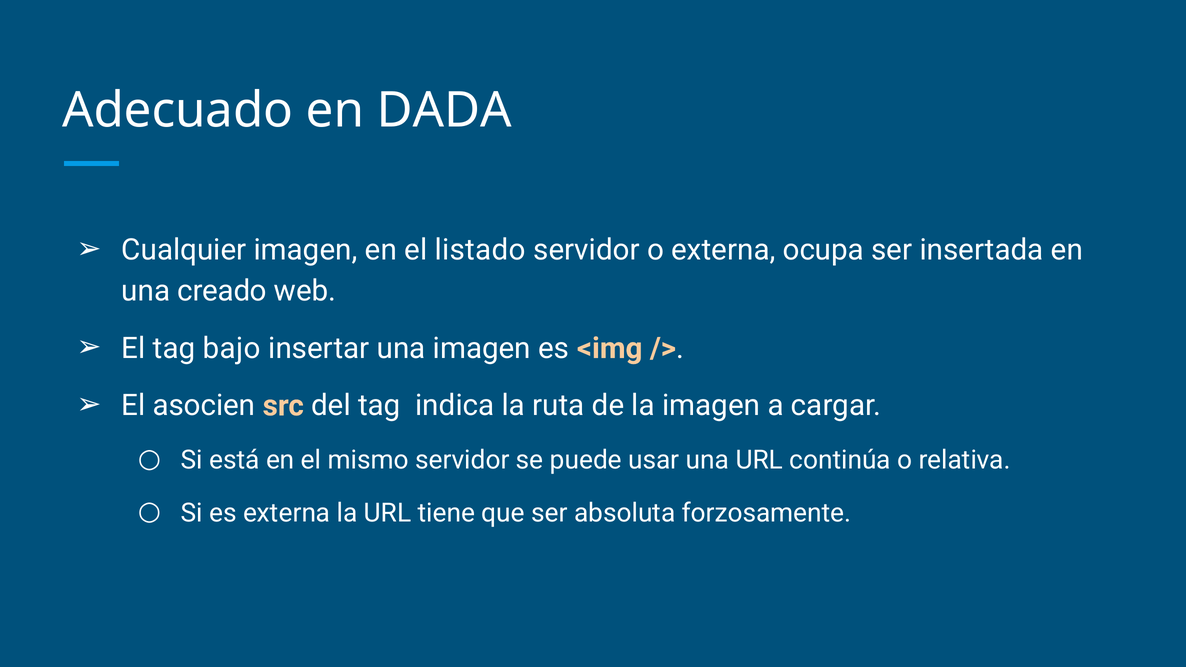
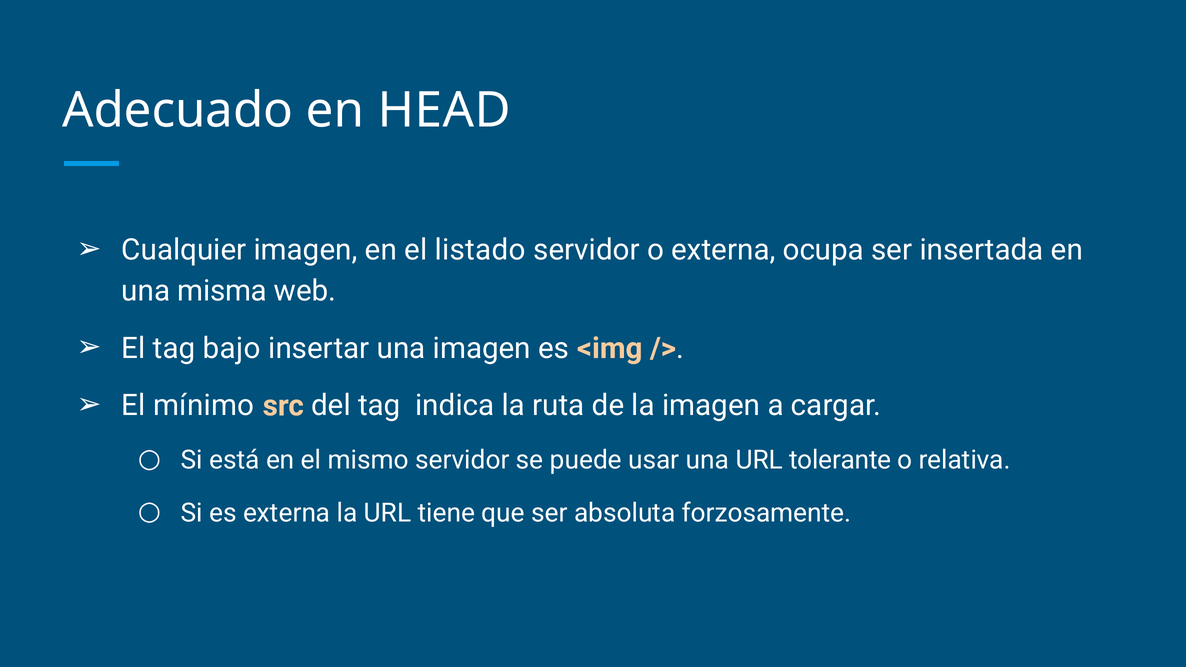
DADA: DADA -> HEAD
creado: creado -> misma
asocien: asocien -> mínimo
continúa: continúa -> tolerante
